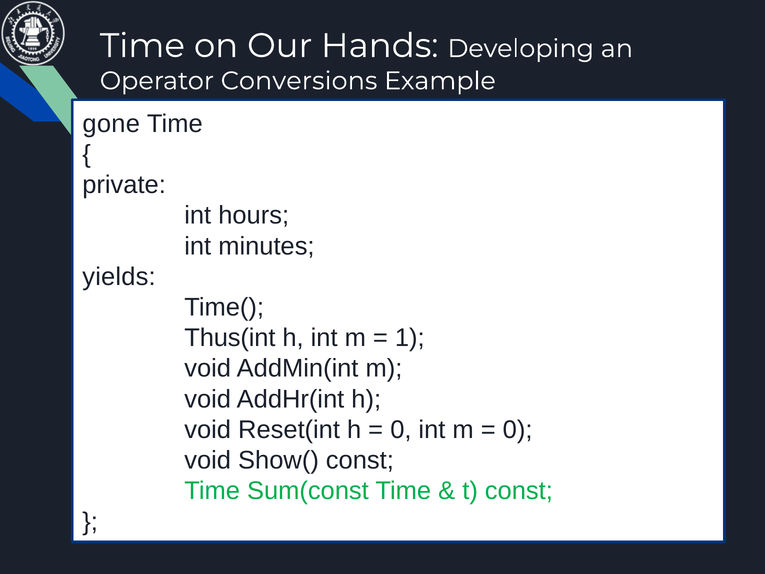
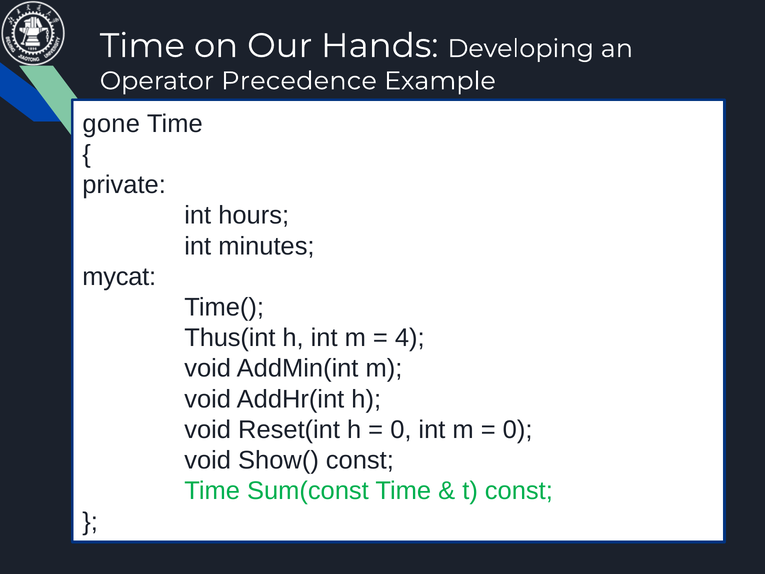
Conversions: Conversions -> Precedence
yields: yields -> mycat
1: 1 -> 4
